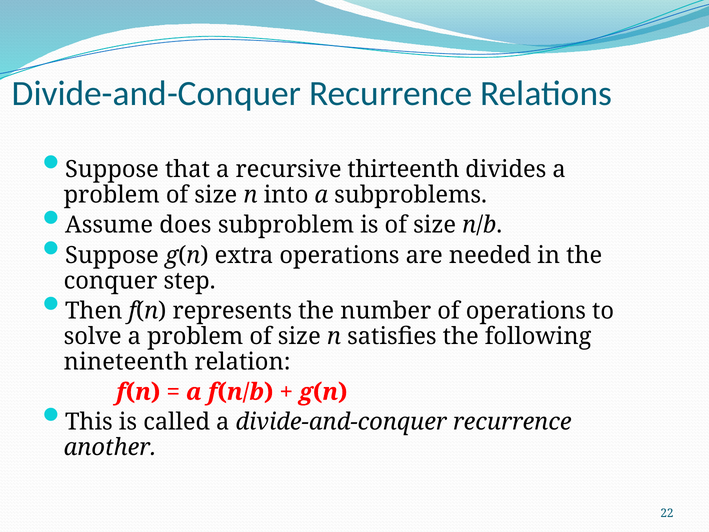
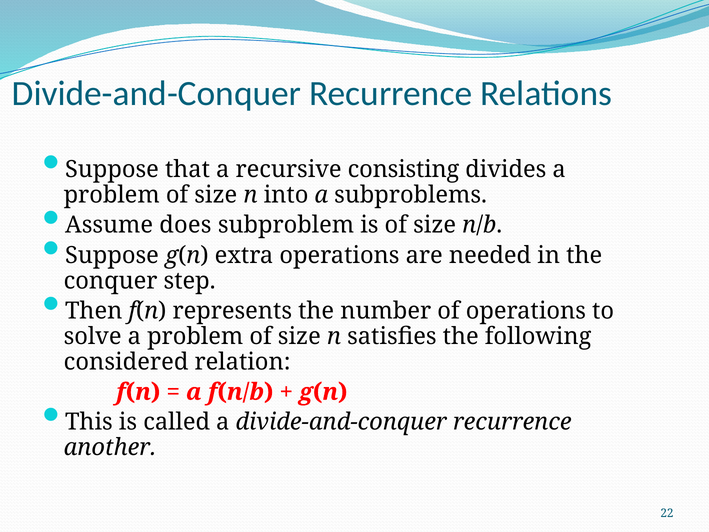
thirteenth: thirteenth -> consisting
nineteenth: nineteenth -> considered
